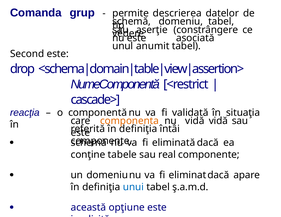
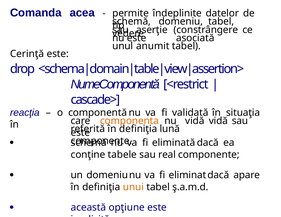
grup: grup -> acea
descrierea: descrierea -> îndeplinite
Second: Second -> Cerinţă
întâi: întâi -> lună
unui colour: blue -> orange
